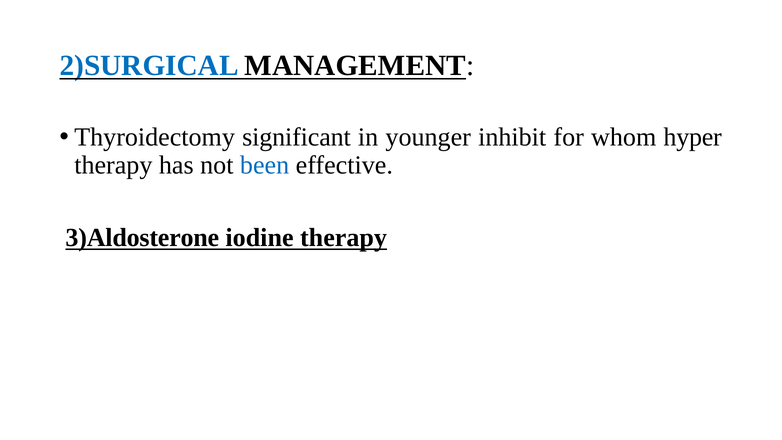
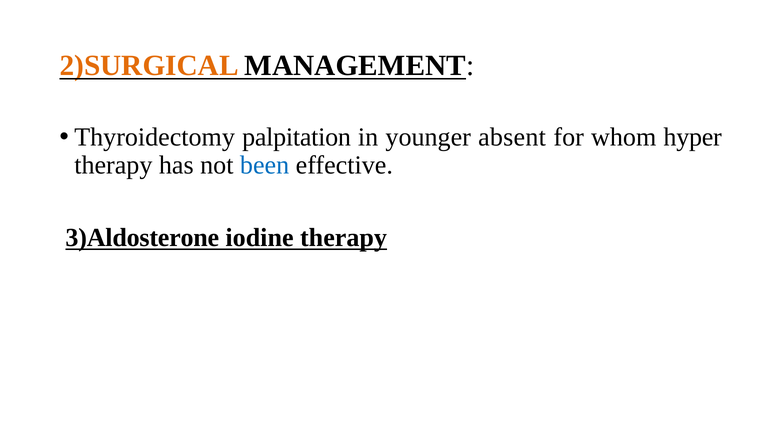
2)SURGICAL colour: blue -> orange
significant: significant -> palpitation
inhibit: inhibit -> absent
